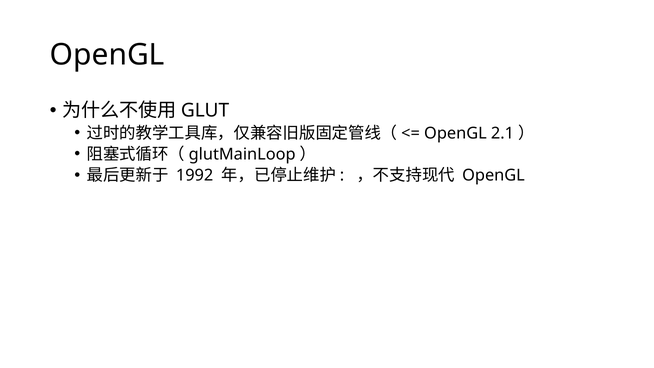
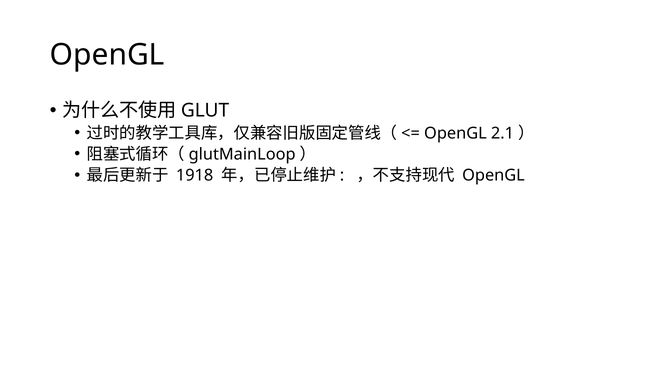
1992: 1992 -> 1918
